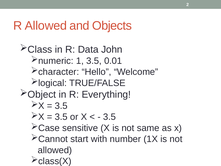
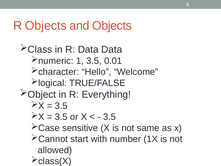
R Allowed: Allowed -> Objects
Data John: John -> Data
